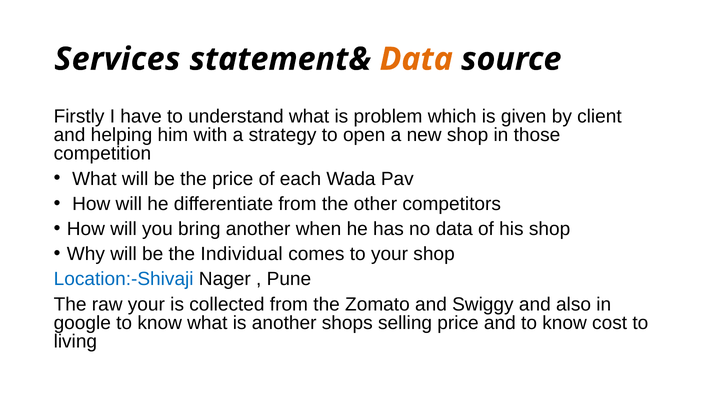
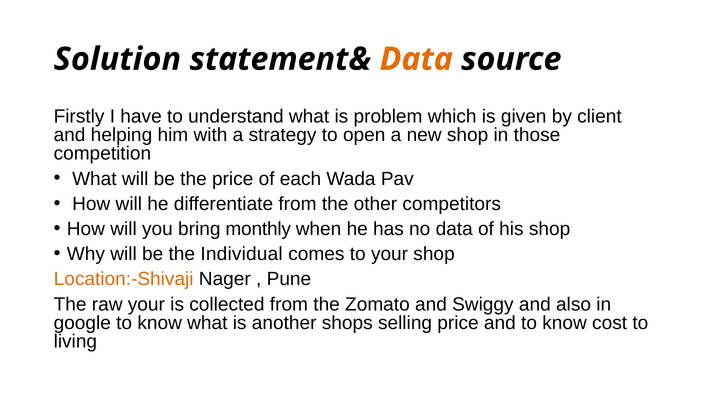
Services: Services -> Solution
bring another: another -> monthly
Location:-Shivaji colour: blue -> orange
